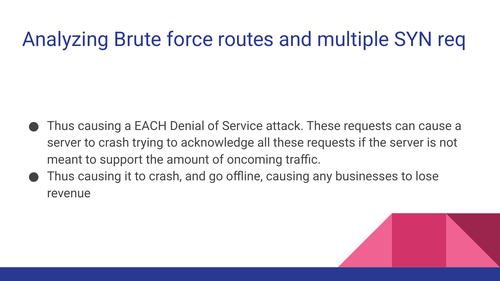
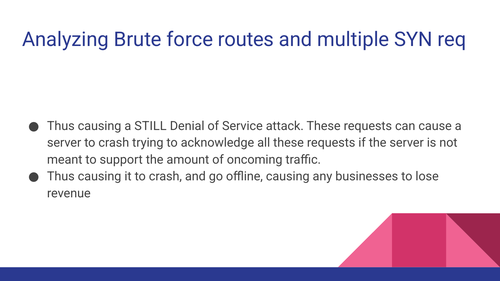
EACH: EACH -> STILL
